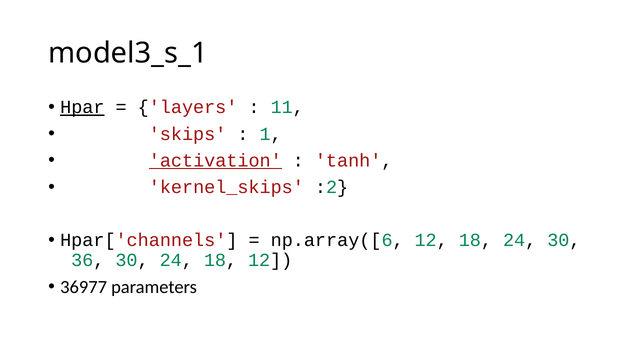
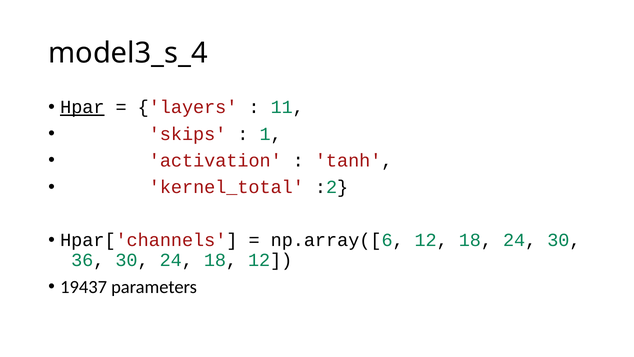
model3_s_1: model3_s_1 -> model3_s_4
activation underline: present -> none
kernel_skips: kernel_skips -> kernel_total
36977: 36977 -> 19437
